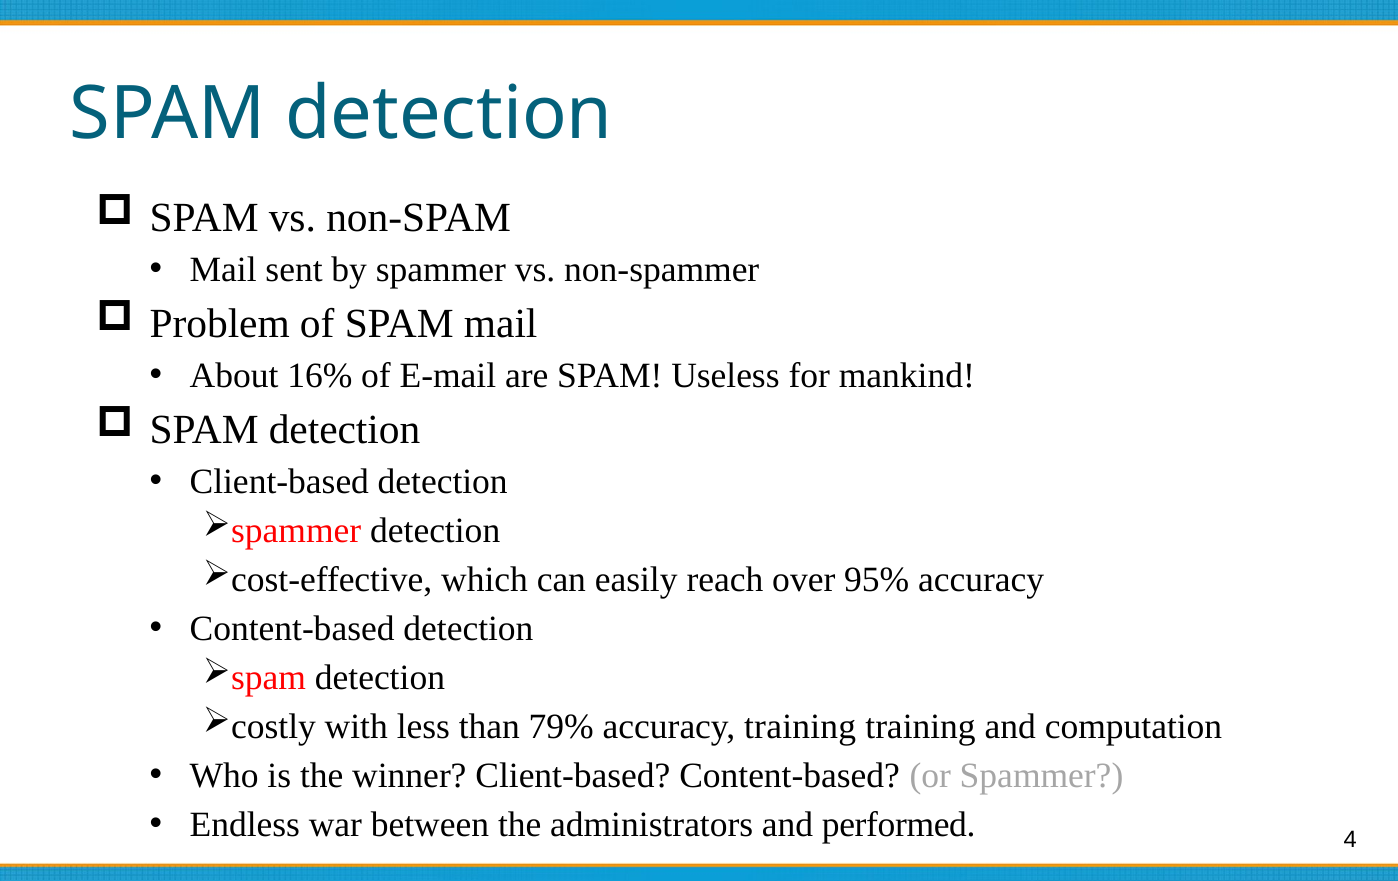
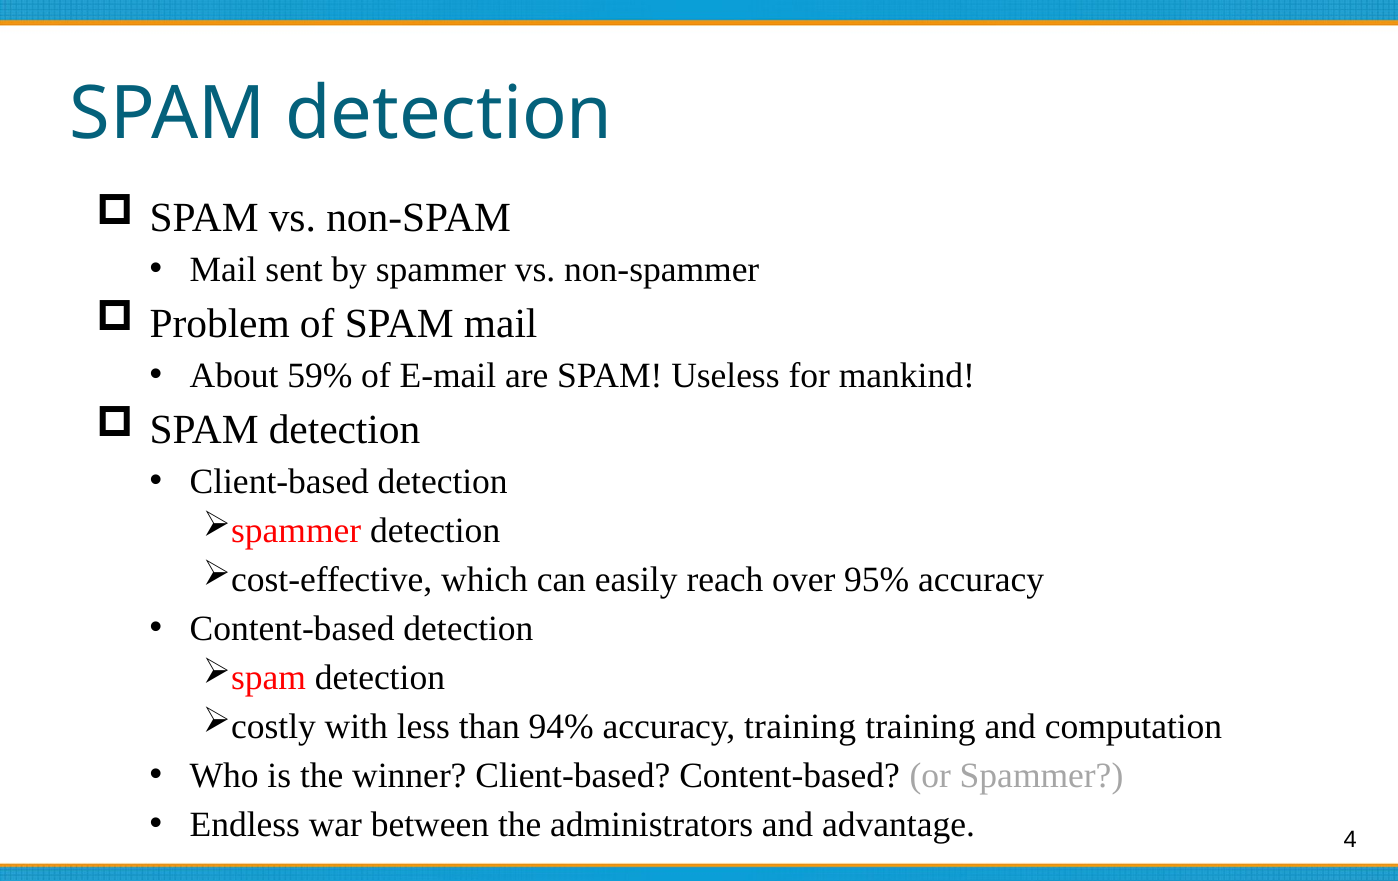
16%: 16% -> 59%
79%: 79% -> 94%
performed: performed -> advantage
